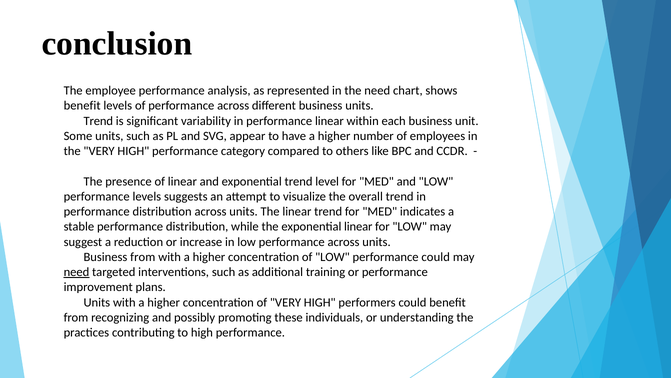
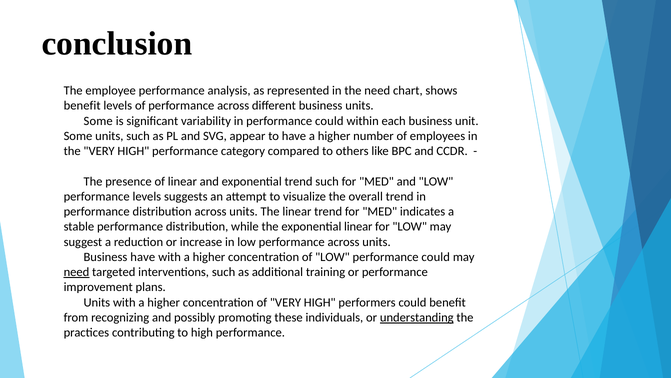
Trend at (98, 121): Trend -> Some
in performance linear: linear -> could
trend level: level -> such
Business from: from -> have
understanding underline: none -> present
